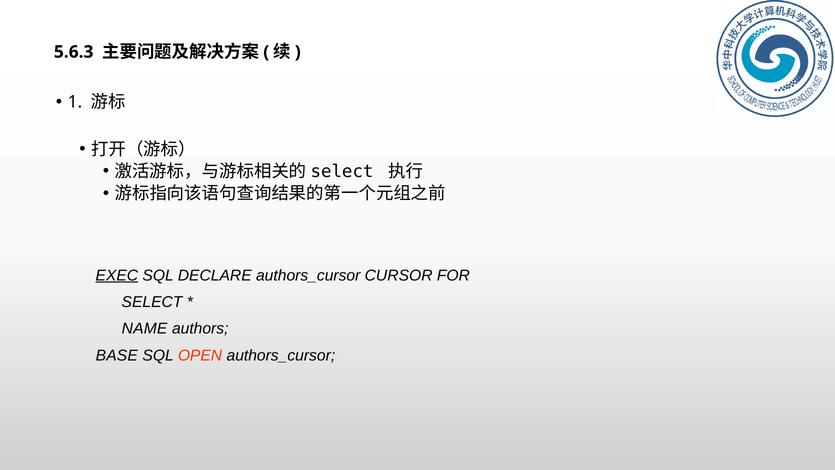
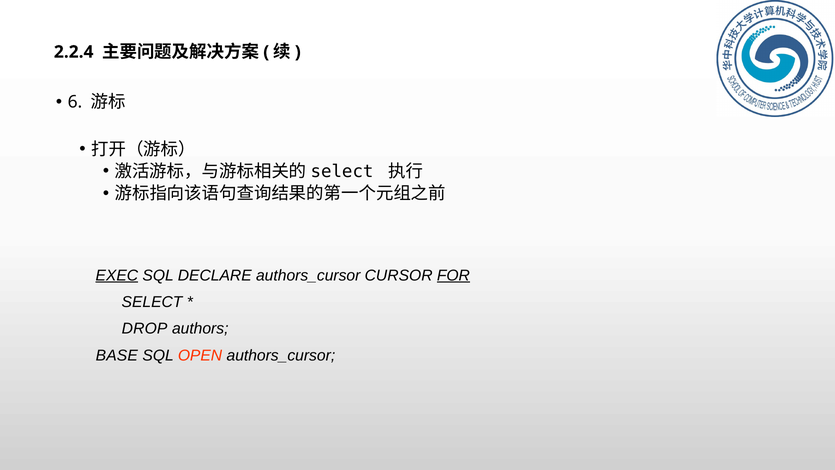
5.6.3: 5.6.3 -> 2.2.4
1: 1 -> 6
FOR underline: none -> present
NAME: NAME -> DROP
